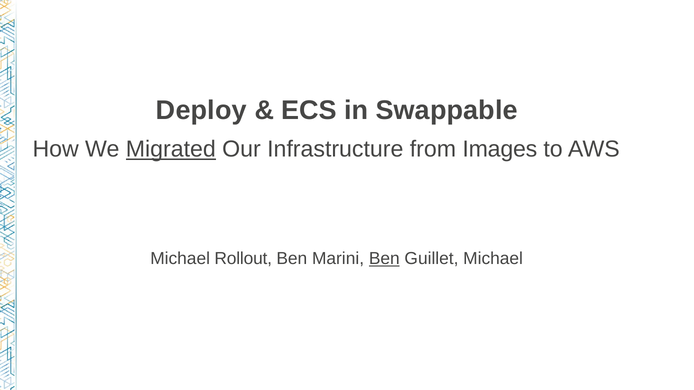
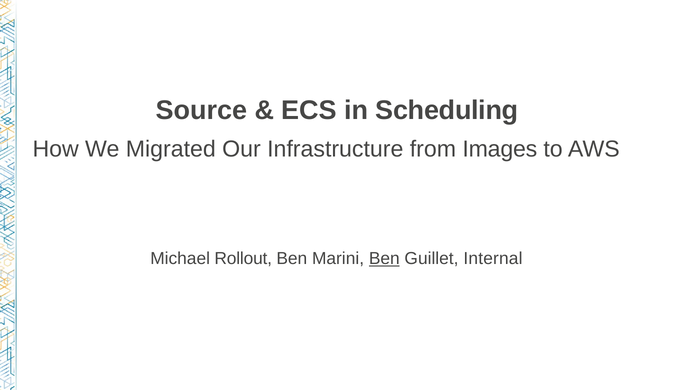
Deploy: Deploy -> Source
Swappable: Swappable -> Scheduling
Migrated underline: present -> none
Guillet Michael: Michael -> Internal
